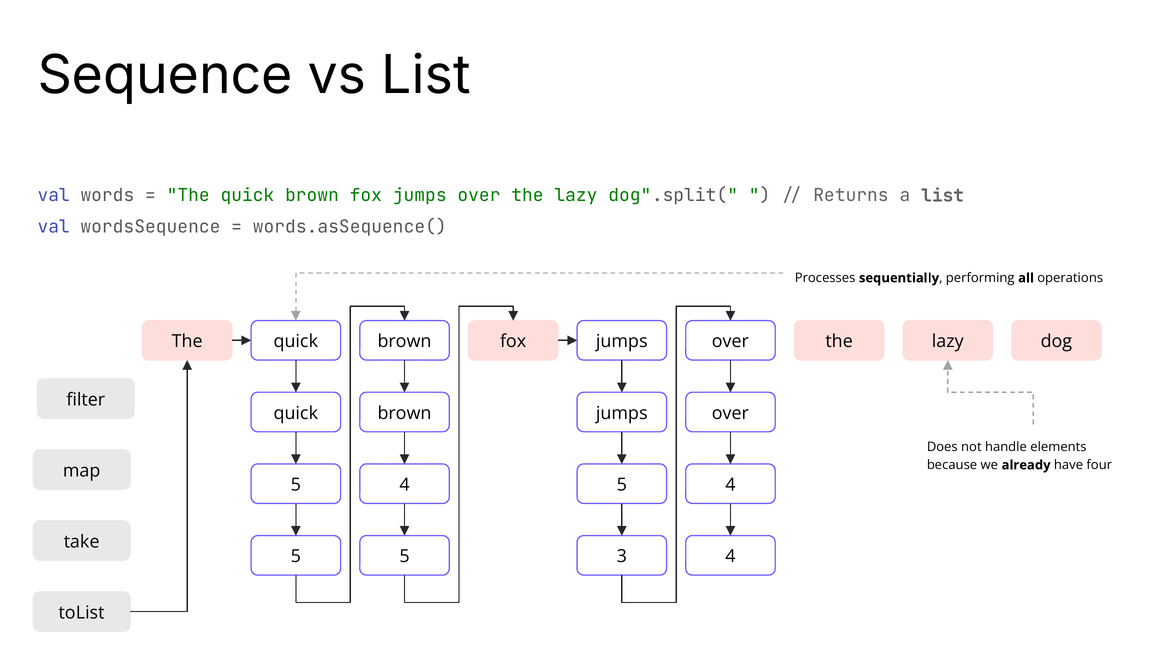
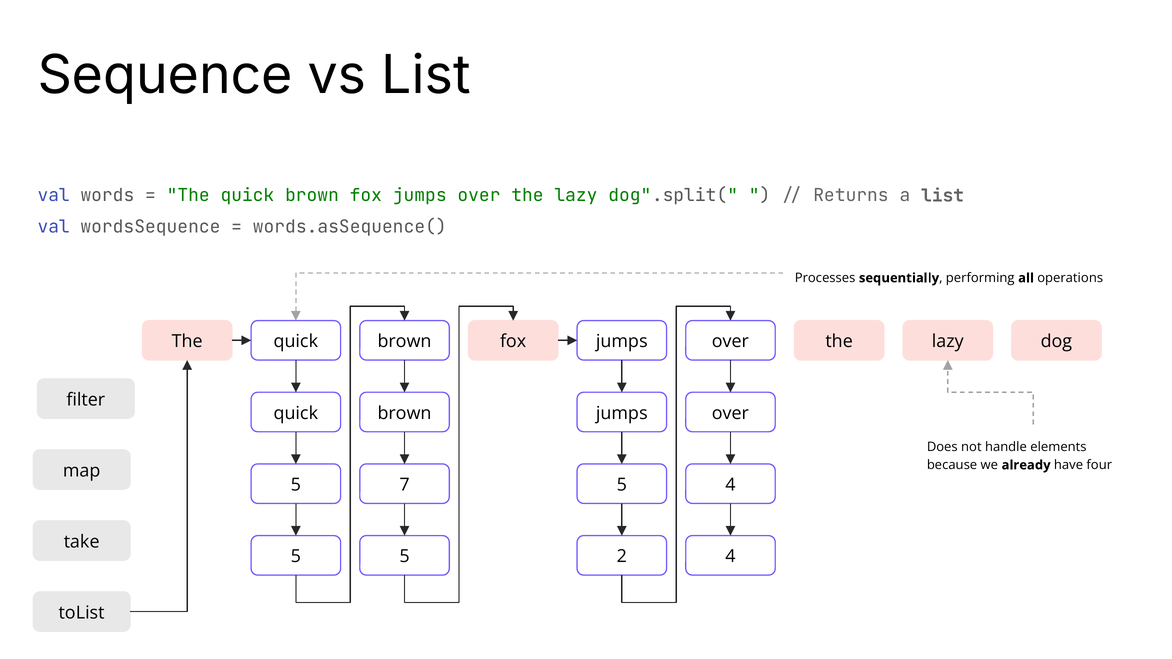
4 at (405, 485): 4 -> 7
3: 3 -> 2
